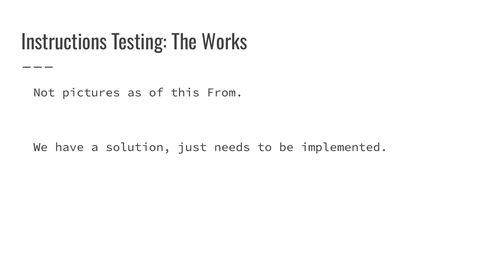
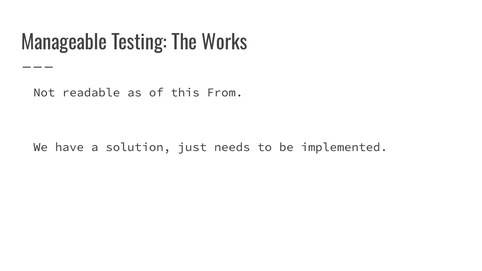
Instructions: Instructions -> Manageable
pictures: pictures -> readable
